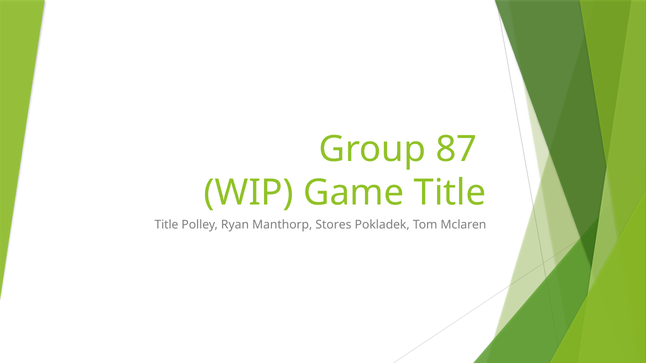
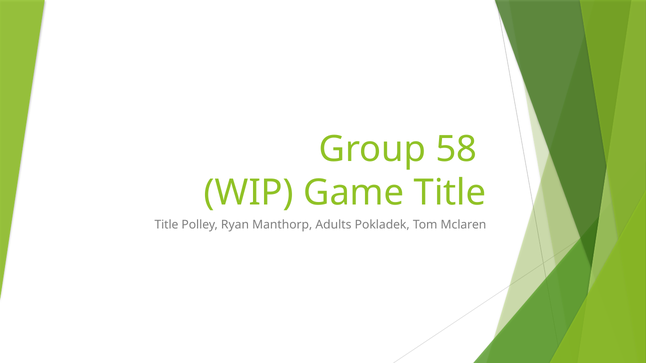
87: 87 -> 58
Stores: Stores -> Adults
